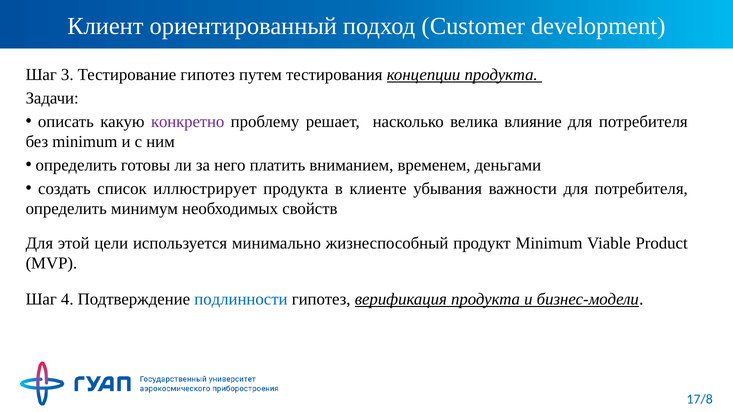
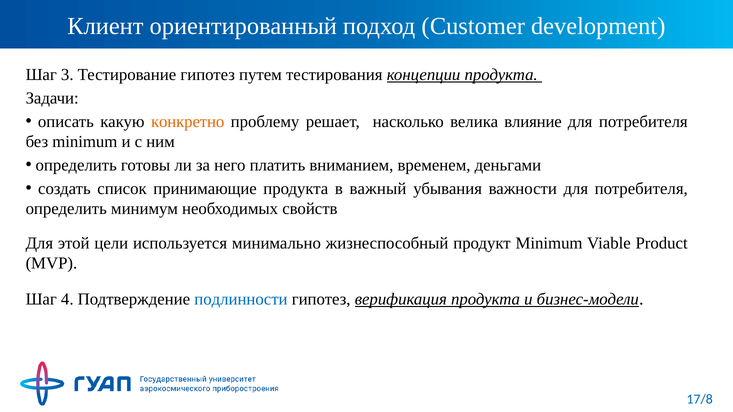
конкретно colour: purple -> orange
иллюстрирует: иллюстрирует -> принимающие
клиенте: клиенте -> важный
